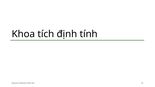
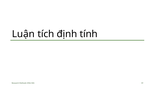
Khoa: Khoa -> Luận
